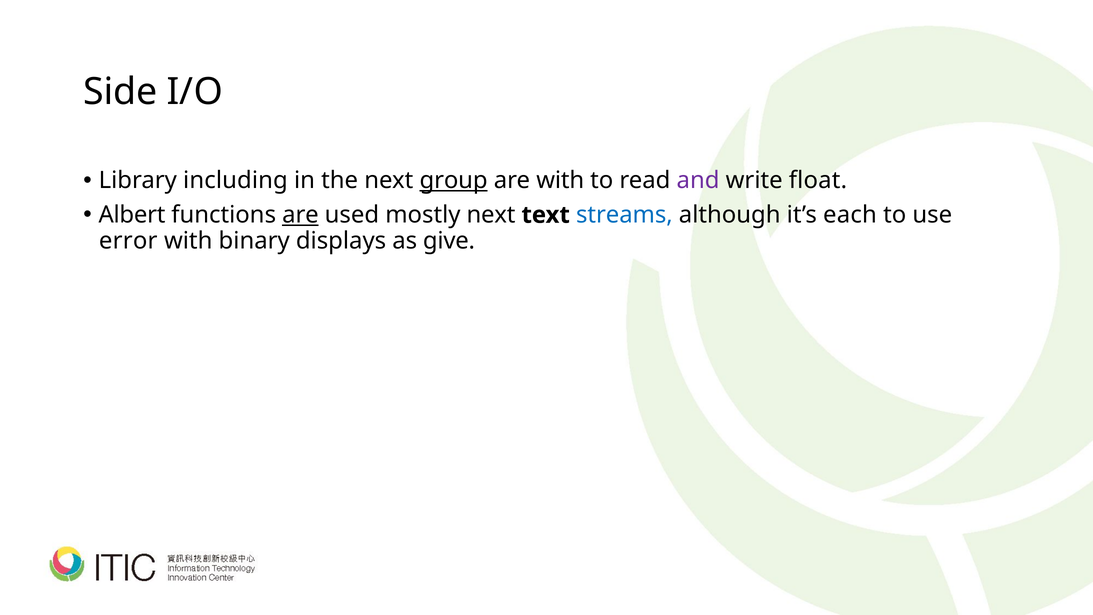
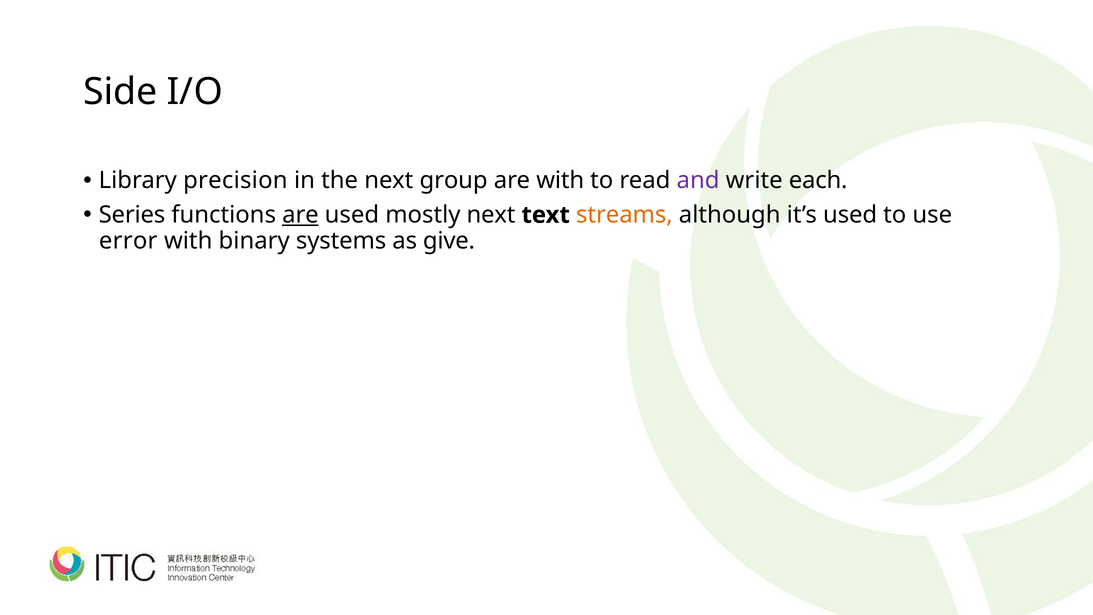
including: including -> precision
group underline: present -> none
float: float -> each
Albert: Albert -> Series
streams colour: blue -> orange
it’s each: each -> used
displays: displays -> systems
